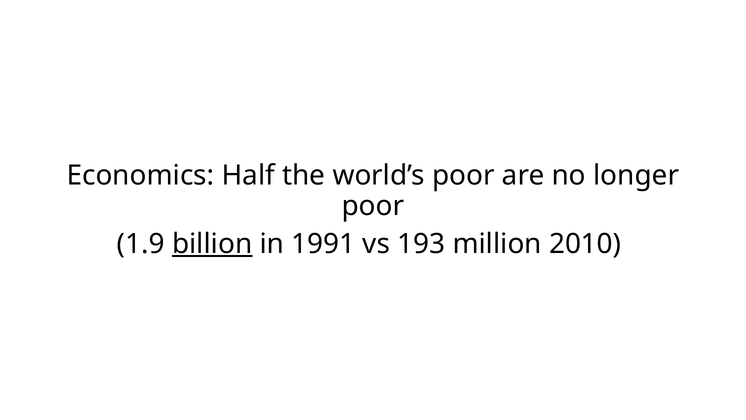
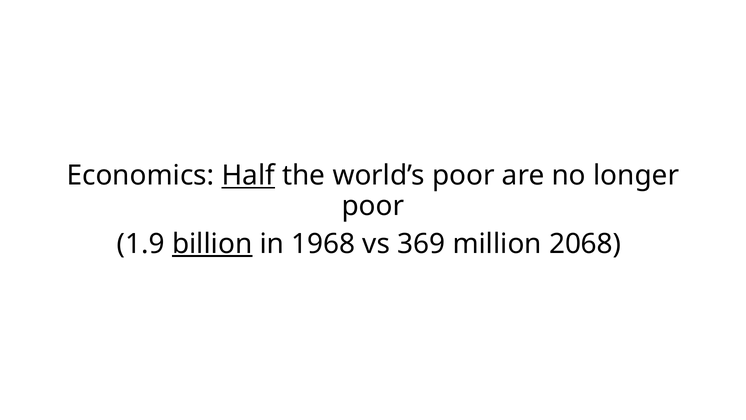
Half underline: none -> present
1991: 1991 -> 1968
193: 193 -> 369
2010: 2010 -> 2068
